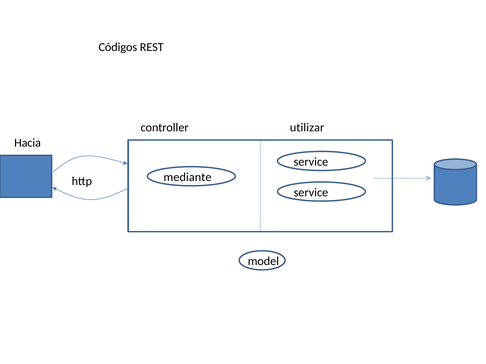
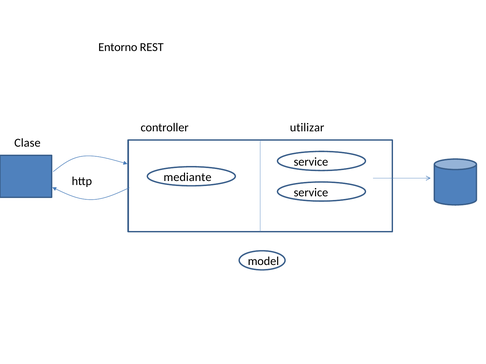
Códigos: Códigos -> Entorno
Hacia: Hacia -> Clase
